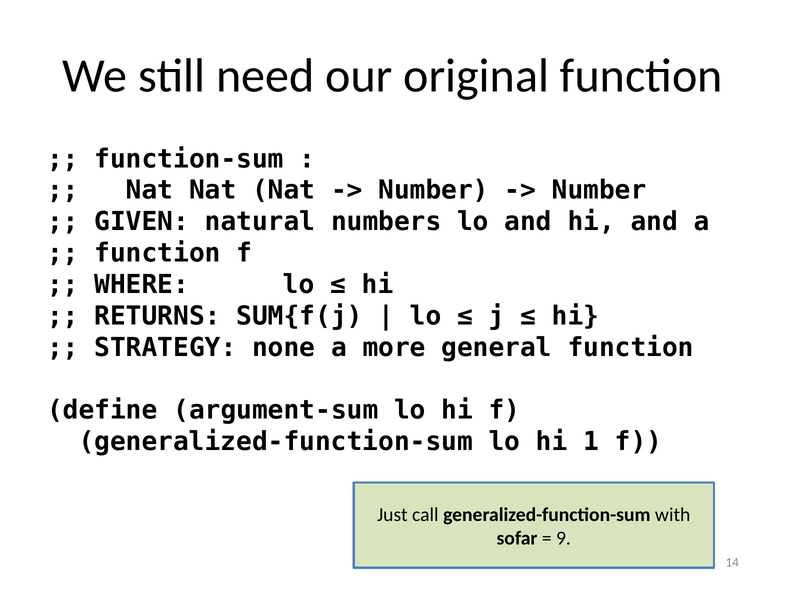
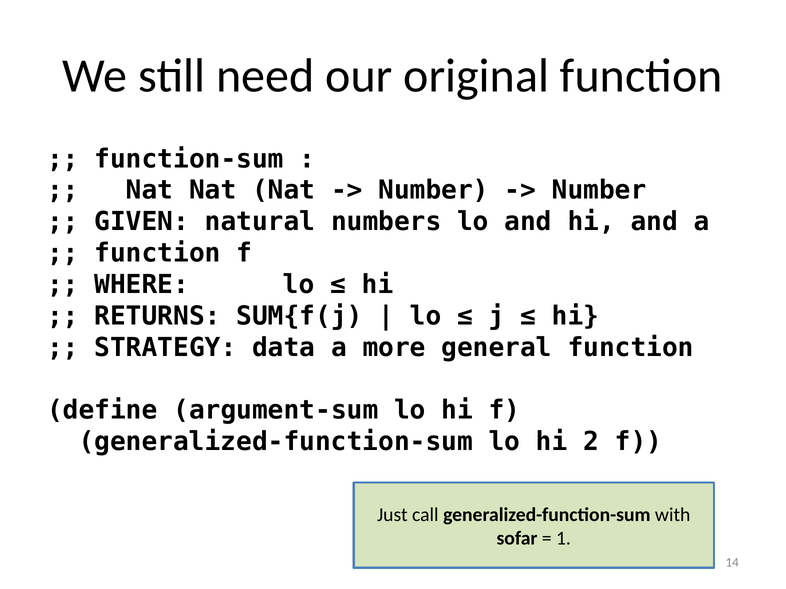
none: none -> data
1: 1 -> 2
9: 9 -> 1
